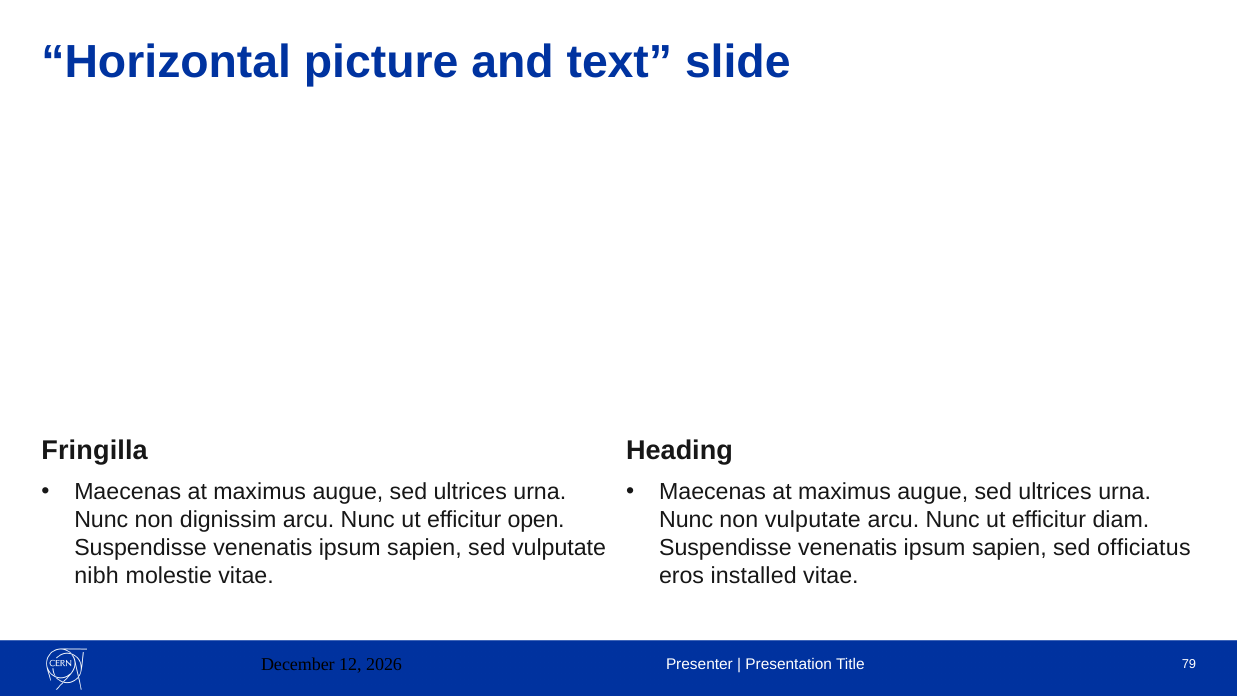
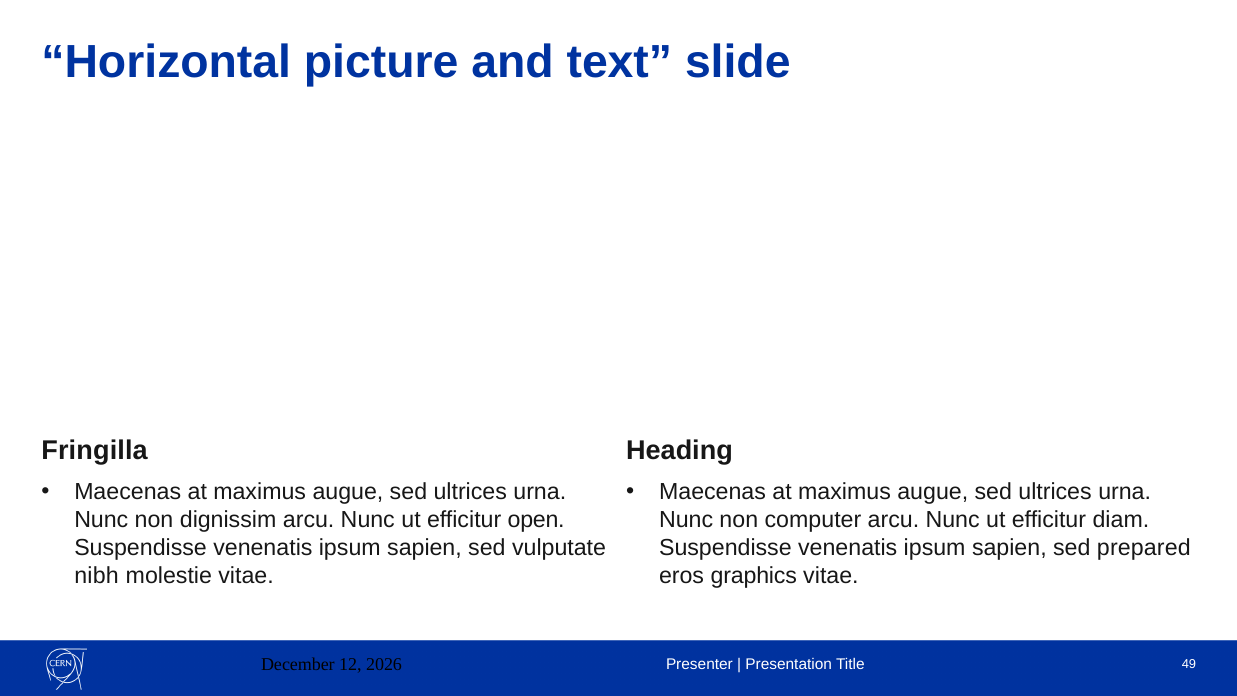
non vulputate: vulputate -> computer
officiatus: officiatus -> prepared
installed: installed -> graphics
79: 79 -> 49
